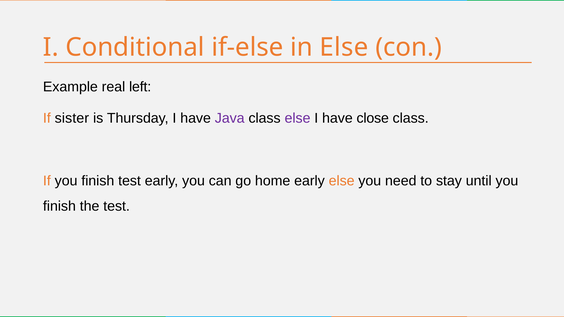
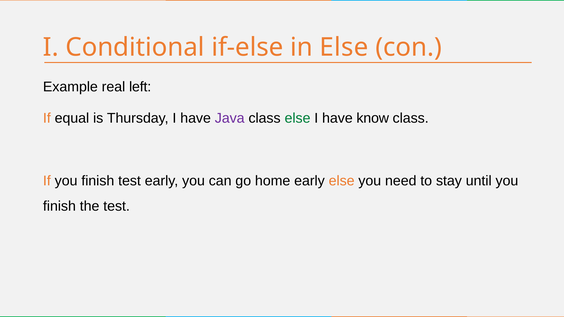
sister: sister -> equal
else at (298, 118) colour: purple -> green
close: close -> know
